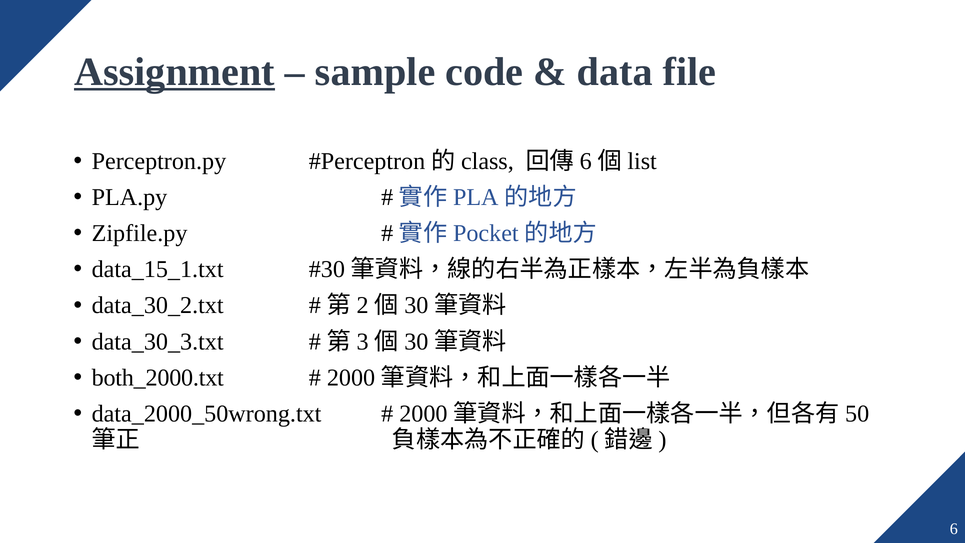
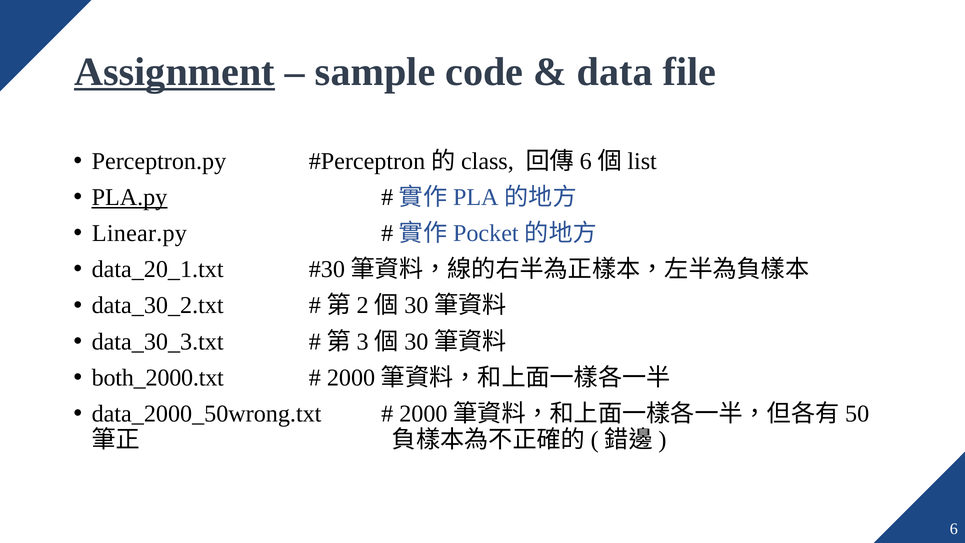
PLA.py underline: none -> present
Zipfile.py: Zipfile.py -> Linear.py
data_15_1.txt: data_15_1.txt -> data_20_1.txt
